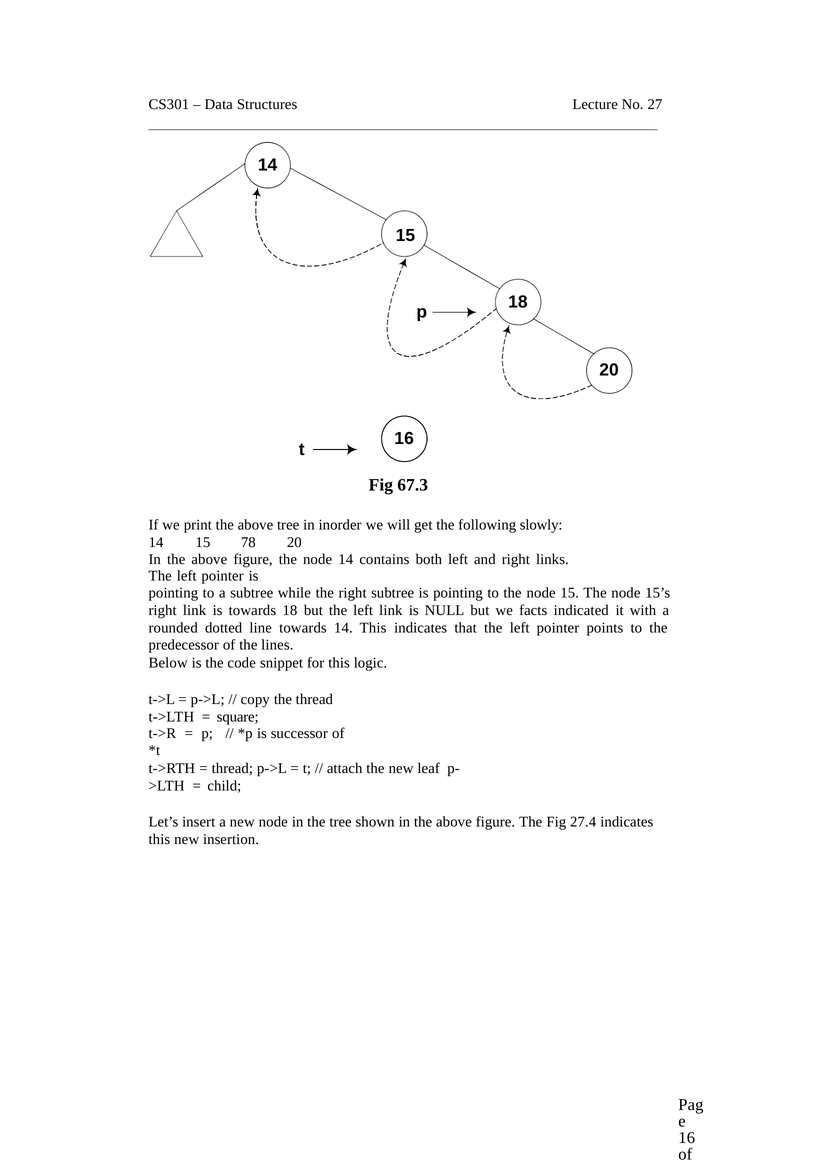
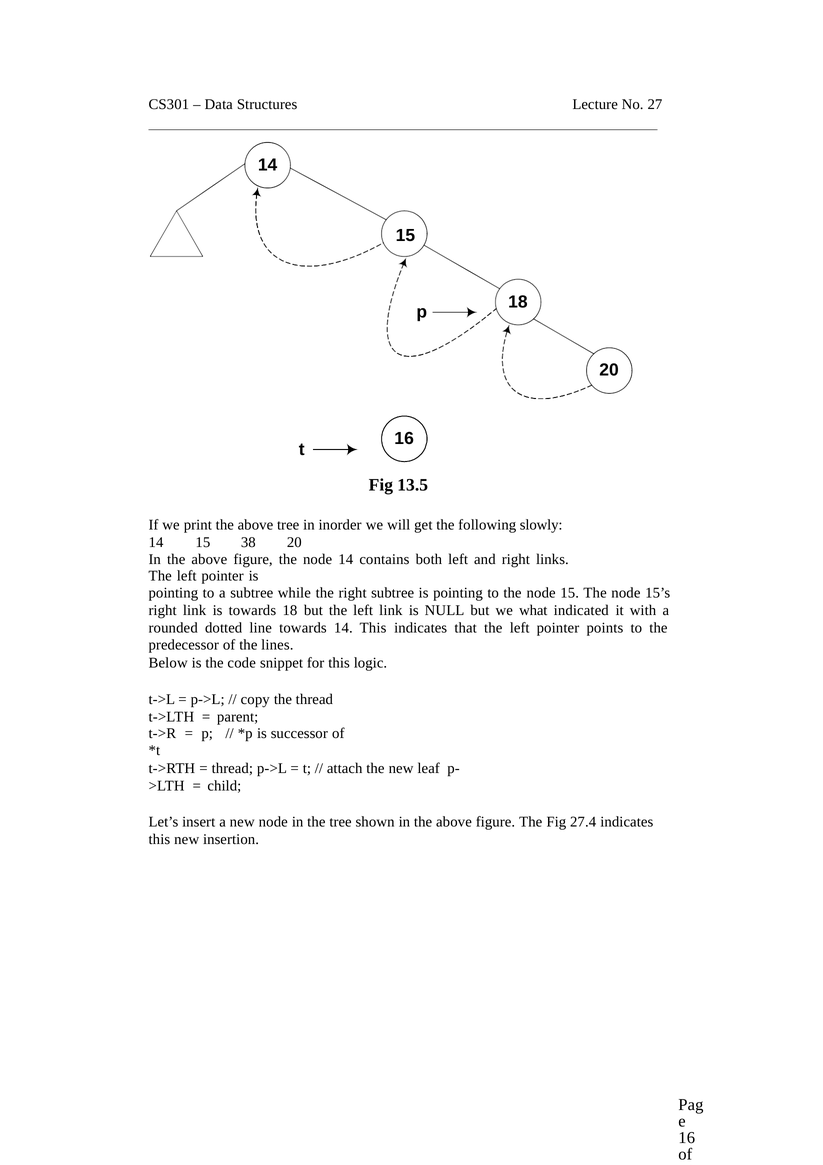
67.3: 67.3 -> 13.5
78: 78 -> 38
facts: facts -> what
square: square -> parent
